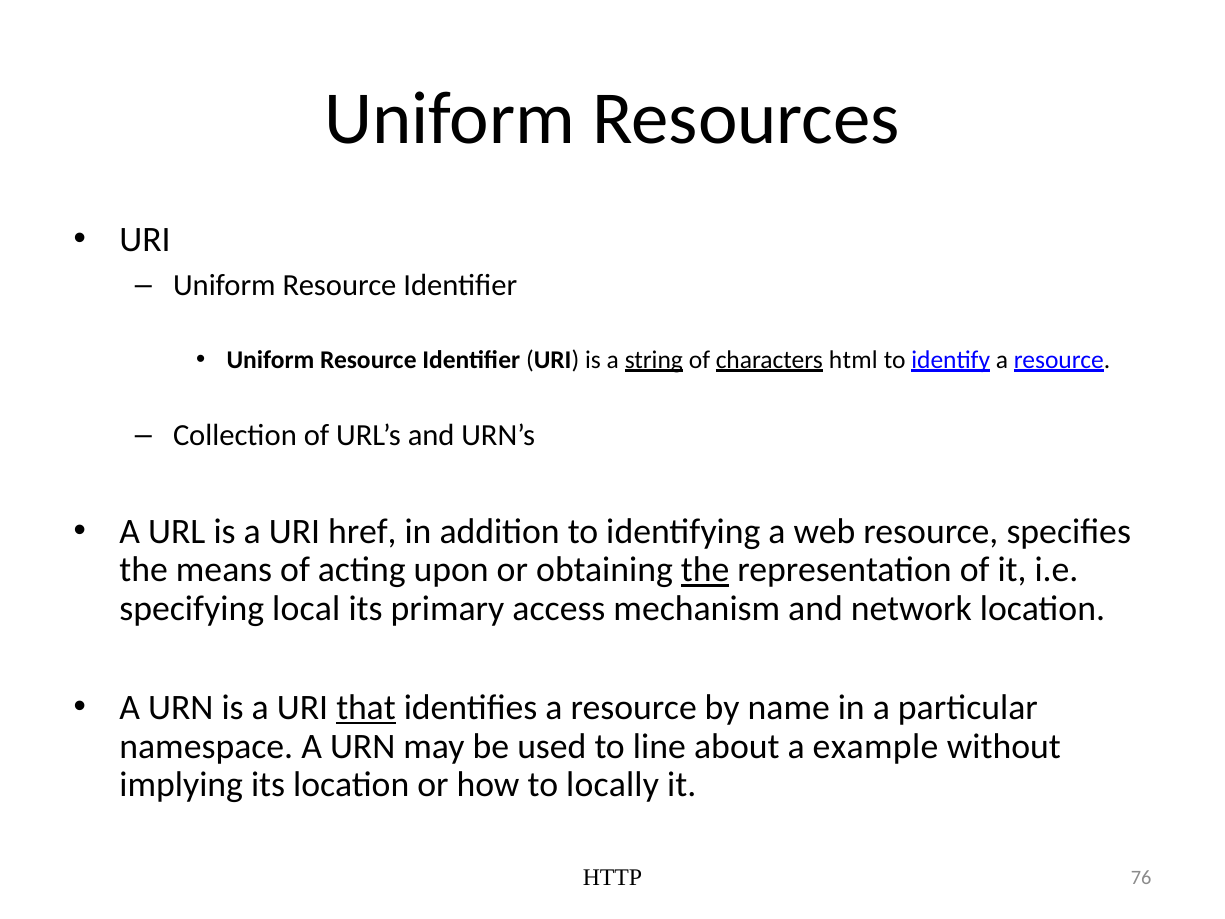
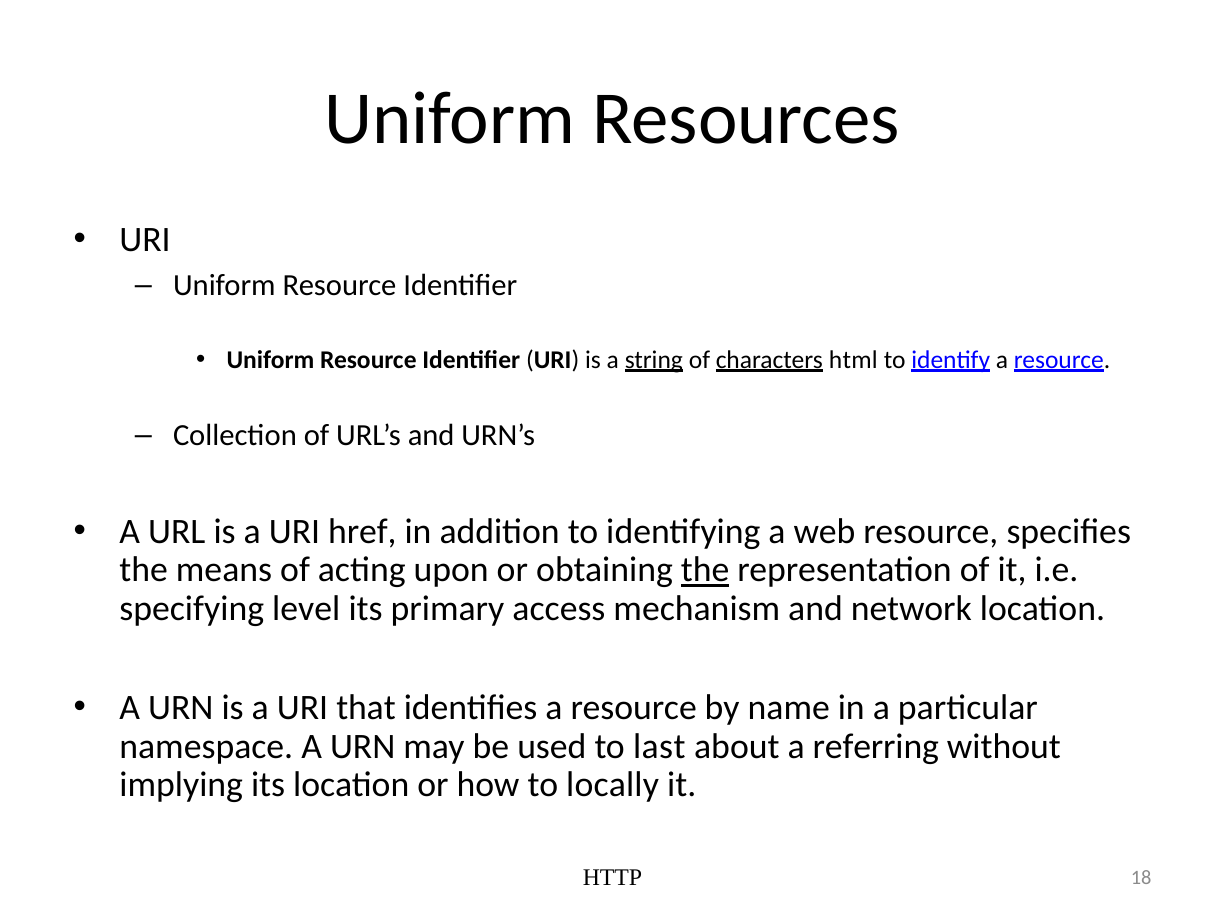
local: local -> level
that underline: present -> none
line: line -> last
example: example -> referring
76: 76 -> 18
